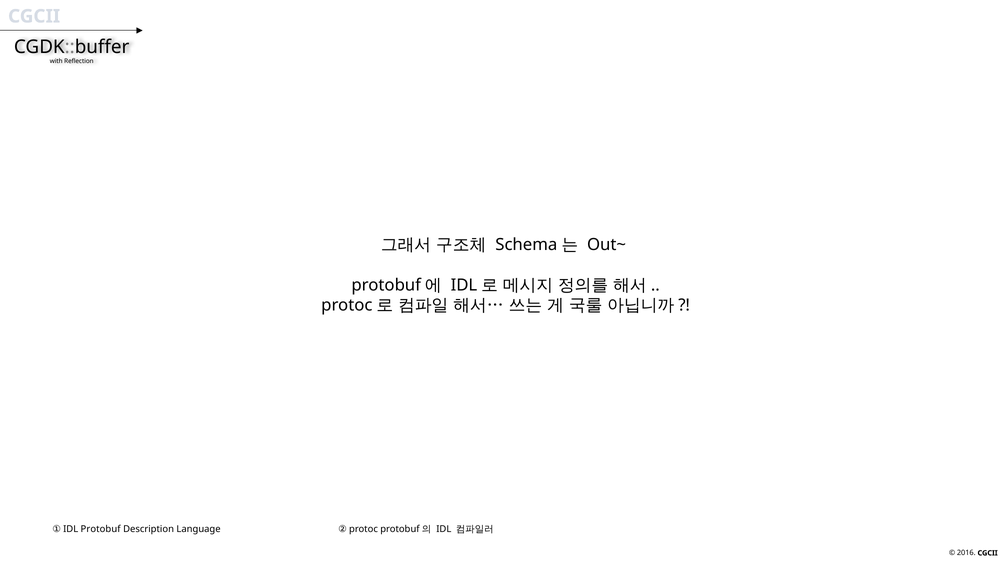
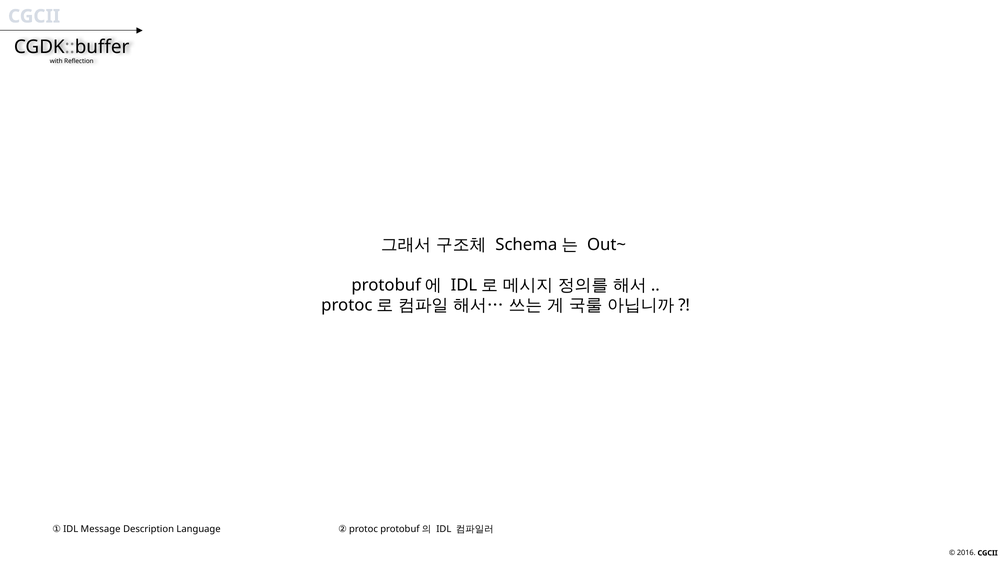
Protobuf: Protobuf -> Message
